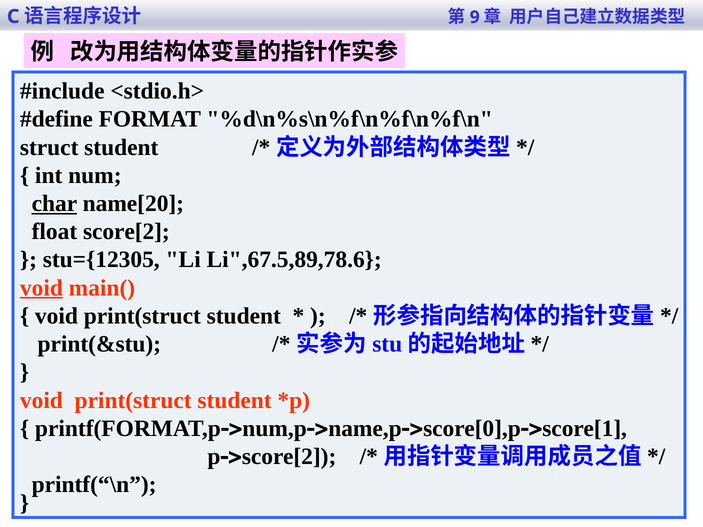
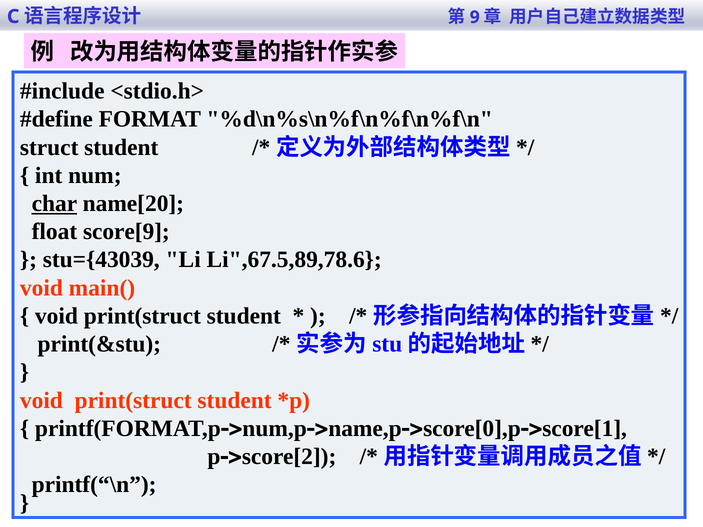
float score[2: score[2 -> score[9
stu={12305: stu={12305 -> stu={43039
void at (41, 288) underline: present -> none
